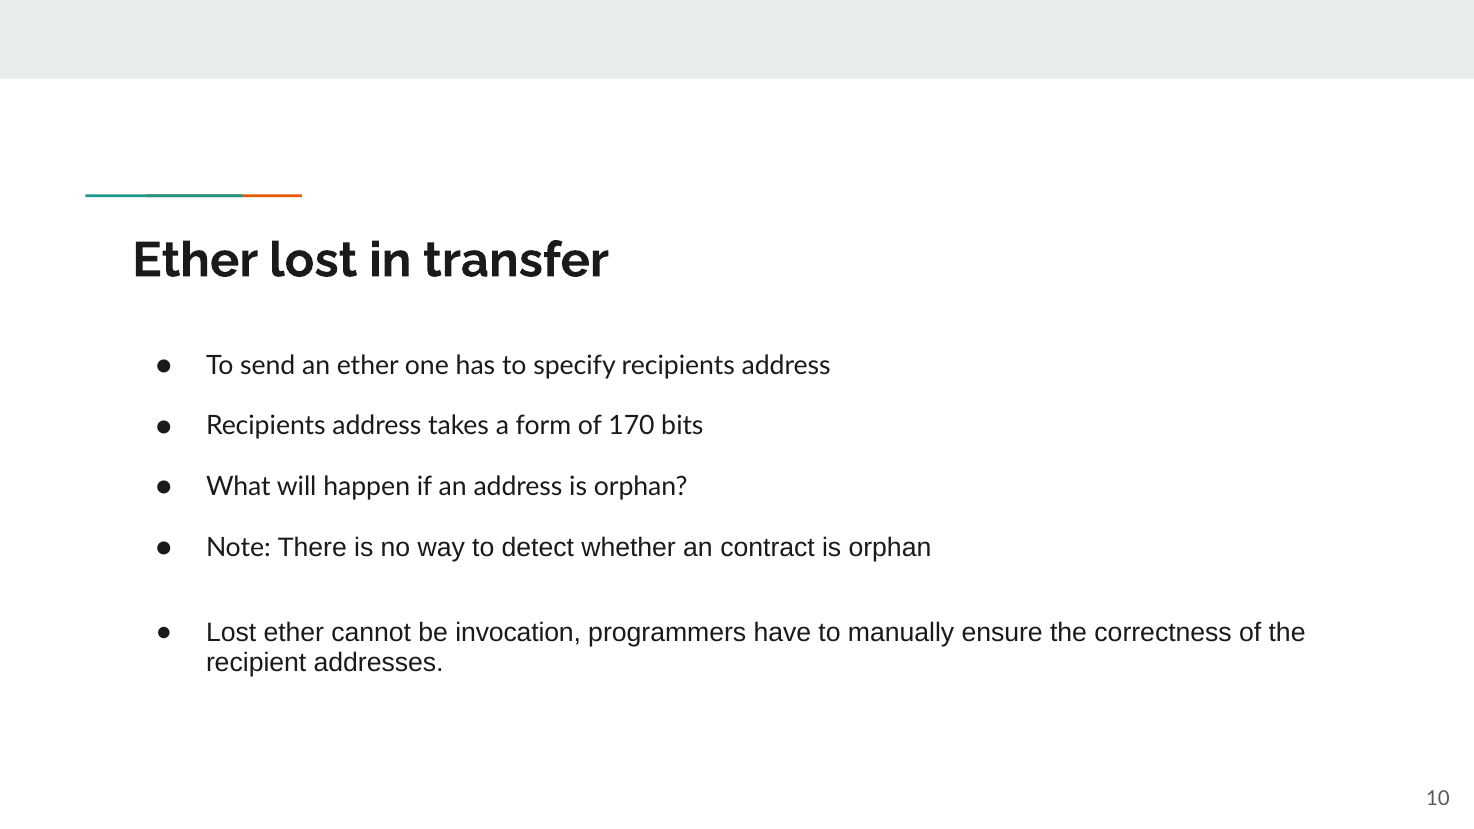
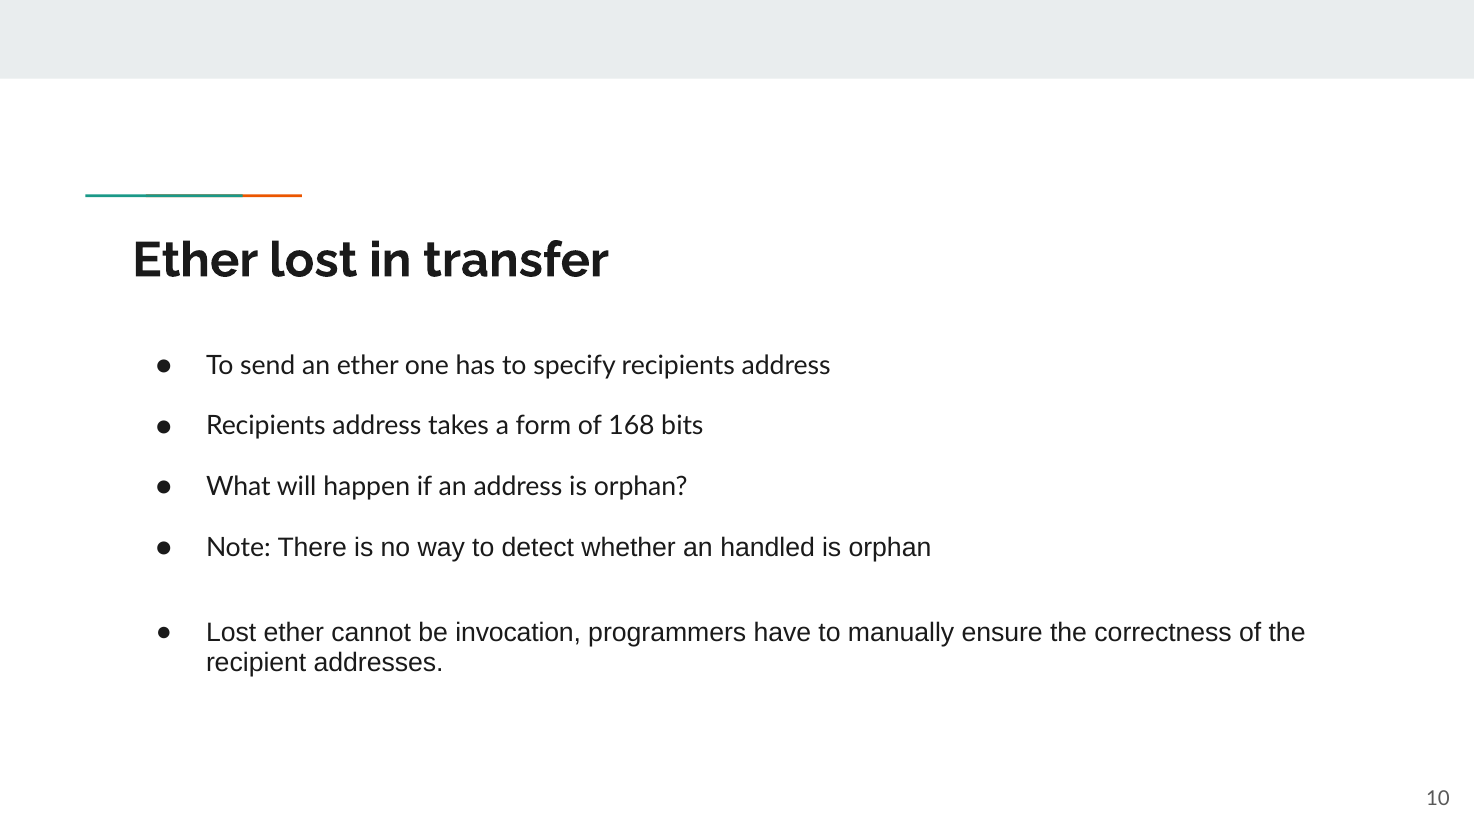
170: 170 -> 168
contract: contract -> handled
